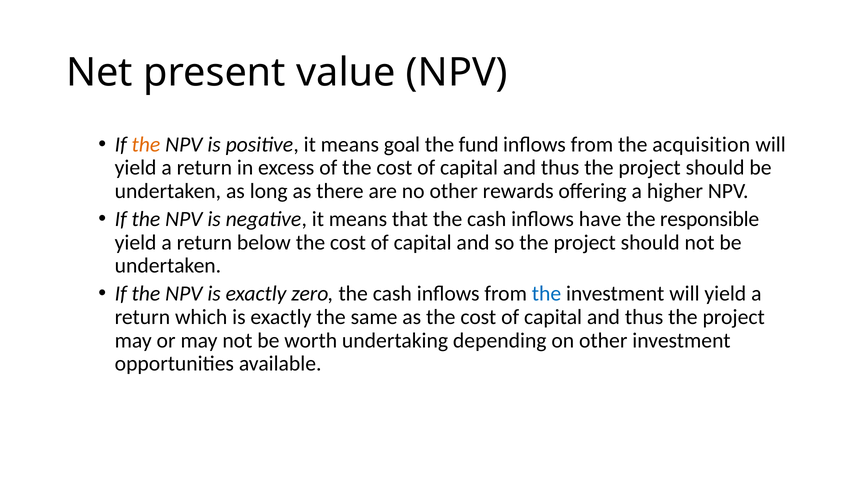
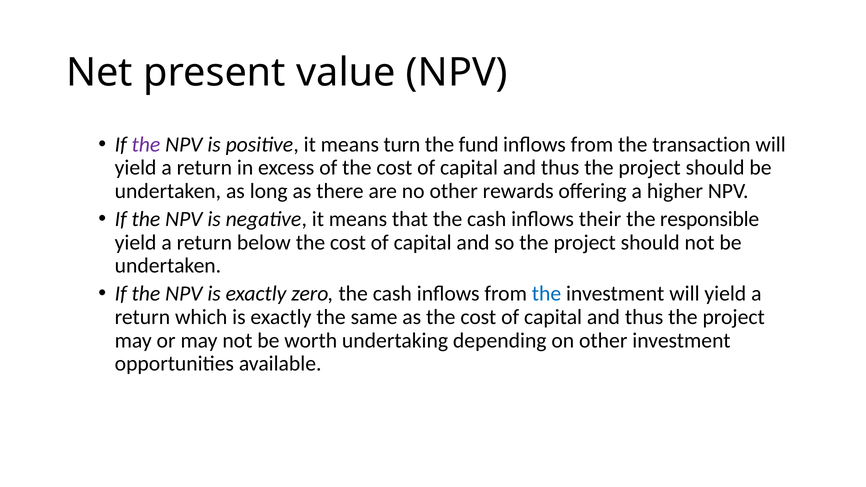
the at (146, 144) colour: orange -> purple
goal: goal -> turn
acquisition: acquisition -> transaction
have: have -> their
